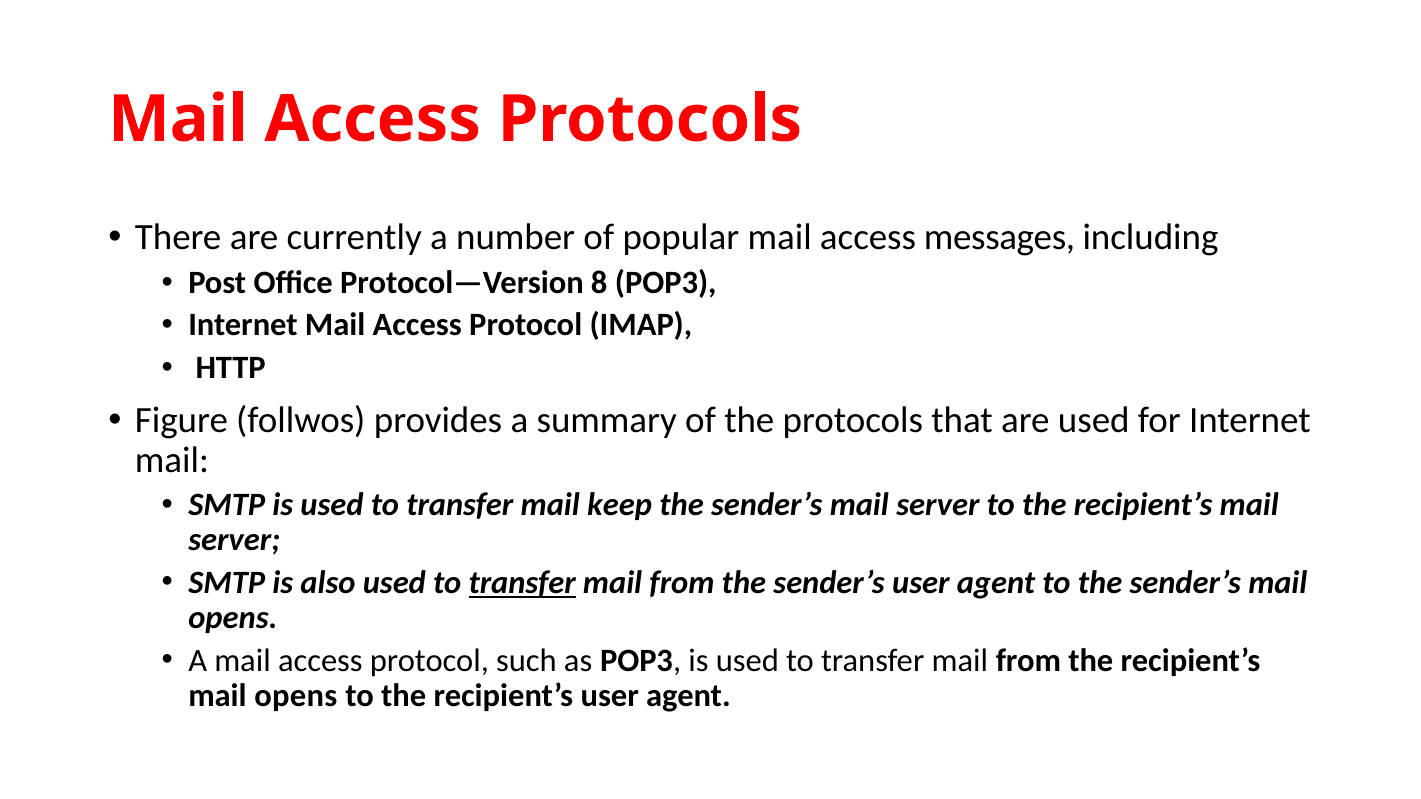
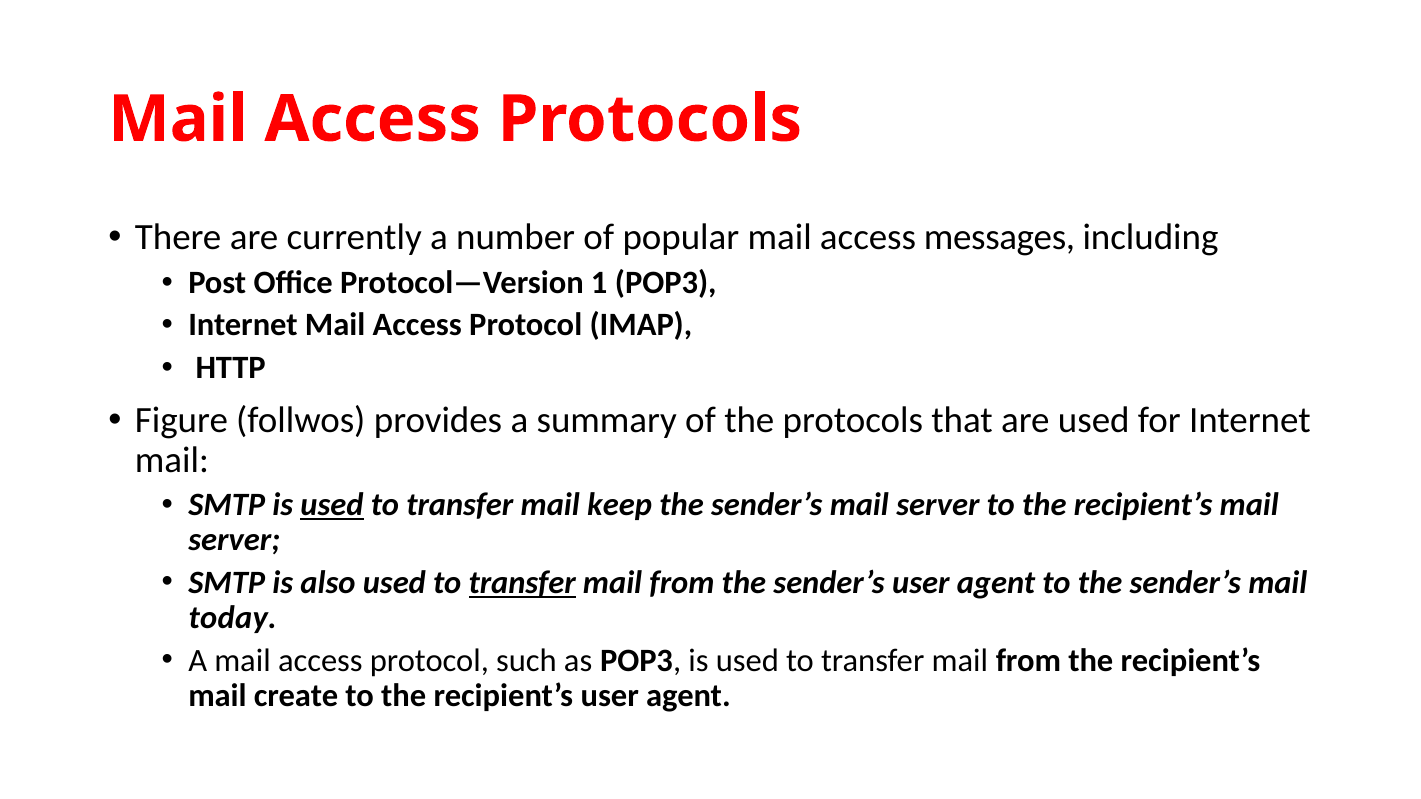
8: 8 -> 1
used at (332, 505) underline: none -> present
opens at (233, 618): opens -> today
opens at (296, 696): opens -> create
